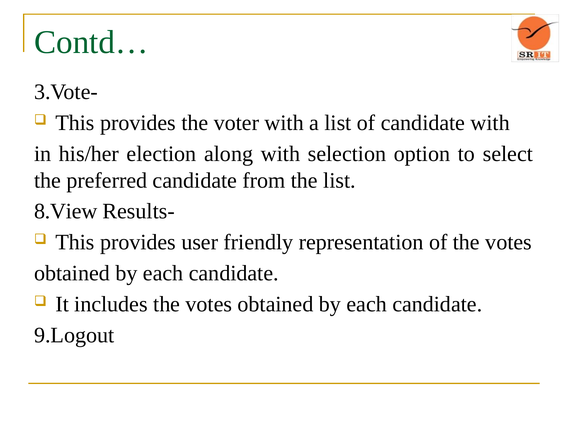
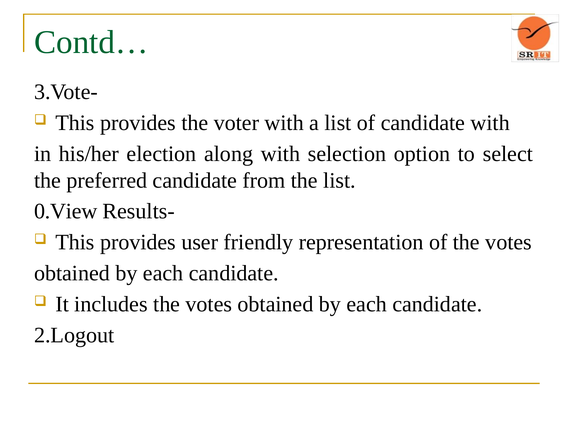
8.View: 8.View -> 0.View
9.Logout: 9.Logout -> 2.Logout
